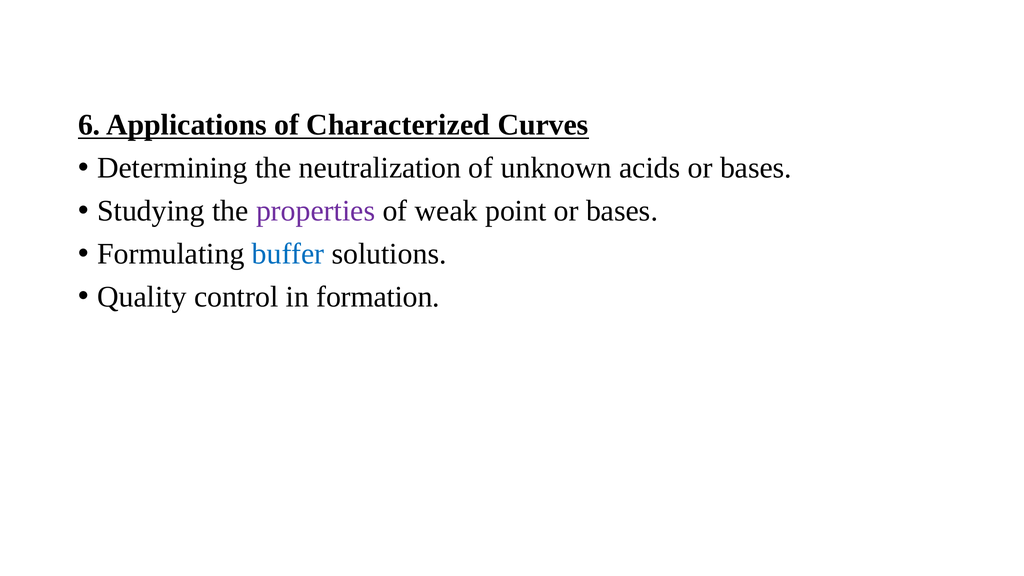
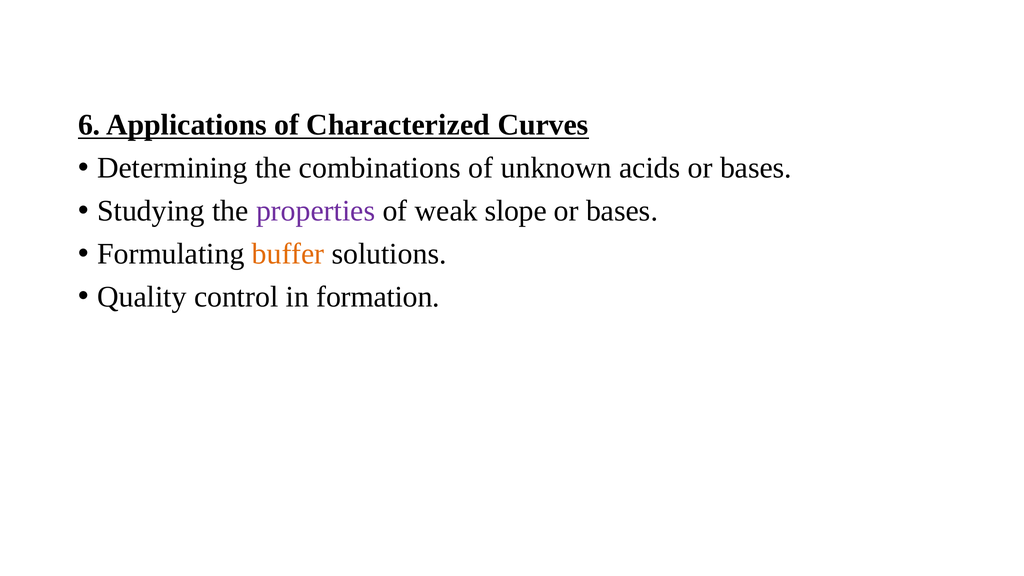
neutralization: neutralization -> combinations
point: point -> slope
buffer colour: blue -> orange
